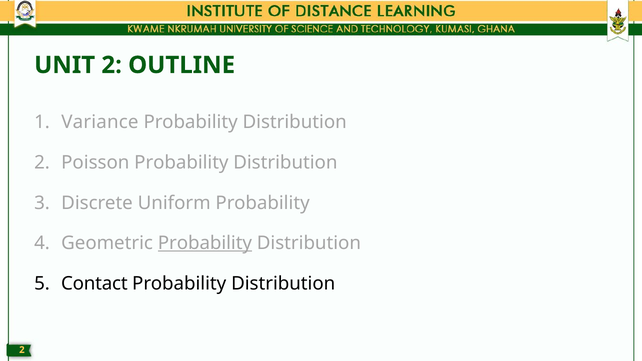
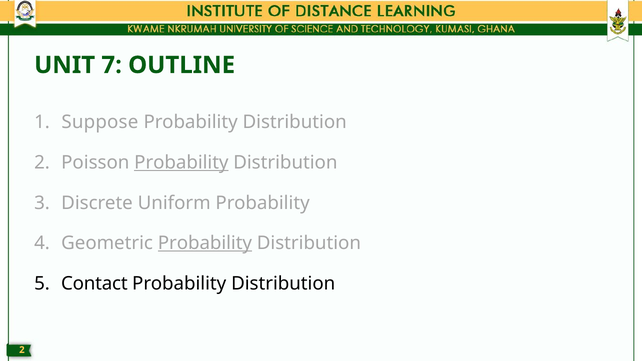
UNIT 2: 2 -> 7
Variance: Variance -> Suppose
Probability at (181, 163) underline: none -> present
